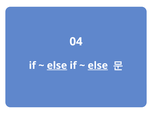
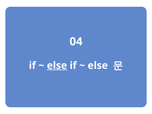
else at (98, 66) underline: present -> none
